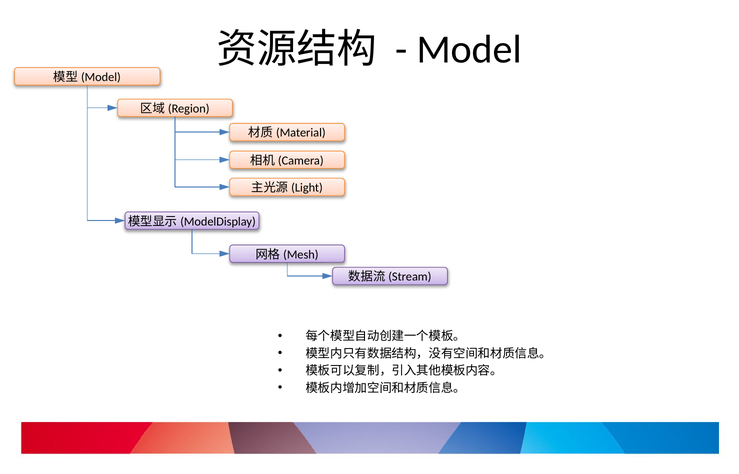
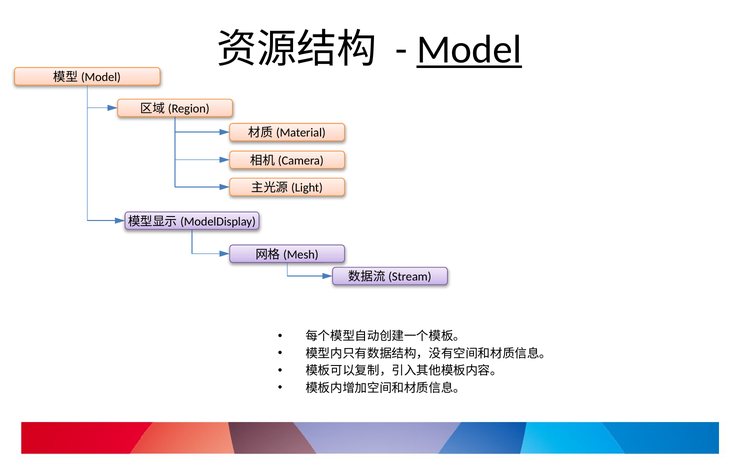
Model underline: none -> present
